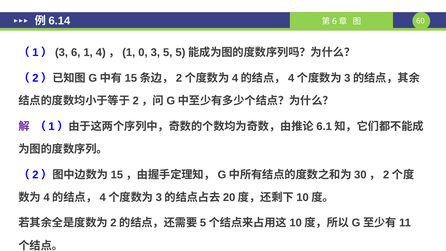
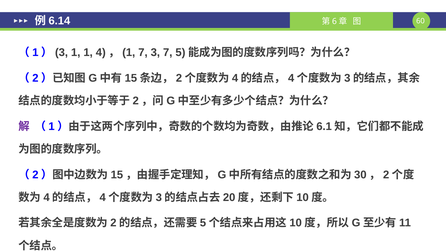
（1）(3 6: 6 -> 1
4)，(1 0: 0 -> 7
3 5: 5 -> 7
